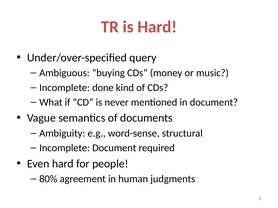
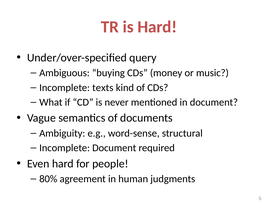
done: done -> texts
